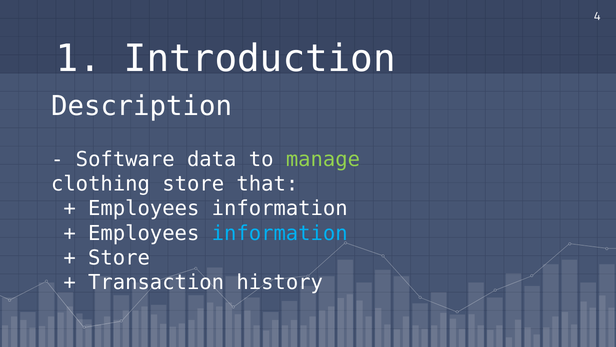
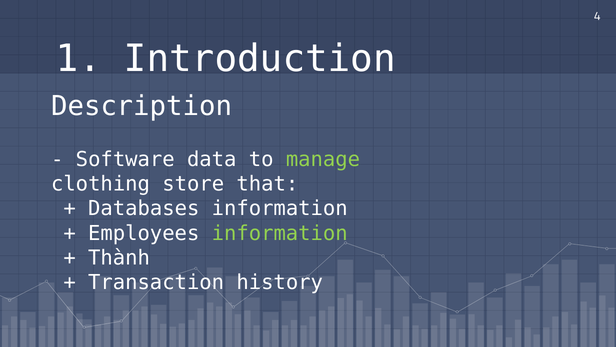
Employees at (144, 208): Employees -> Databases
information at (280, 233) colour: light blue -> light green
Store at (119, 258): Store -> Thành
